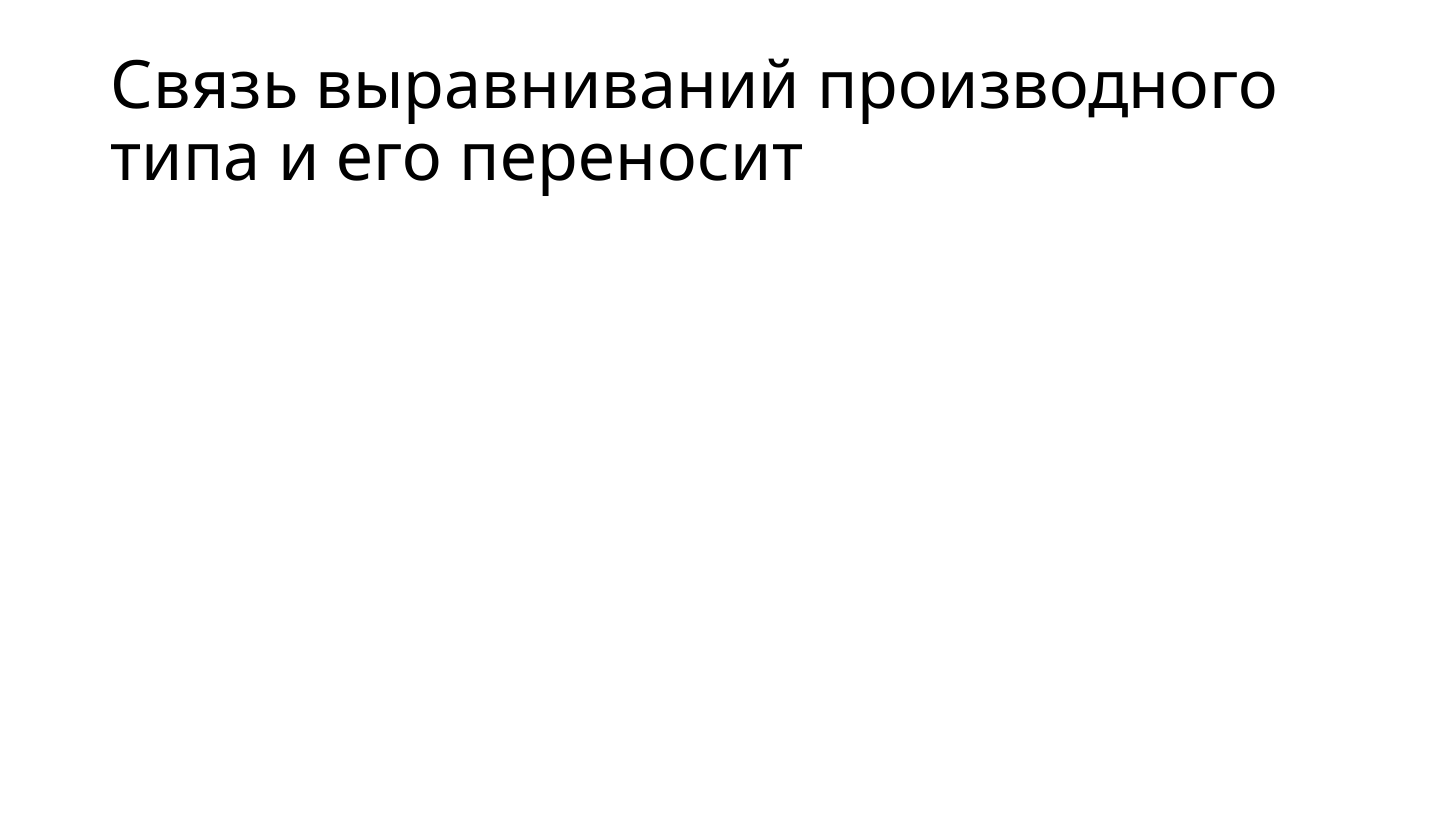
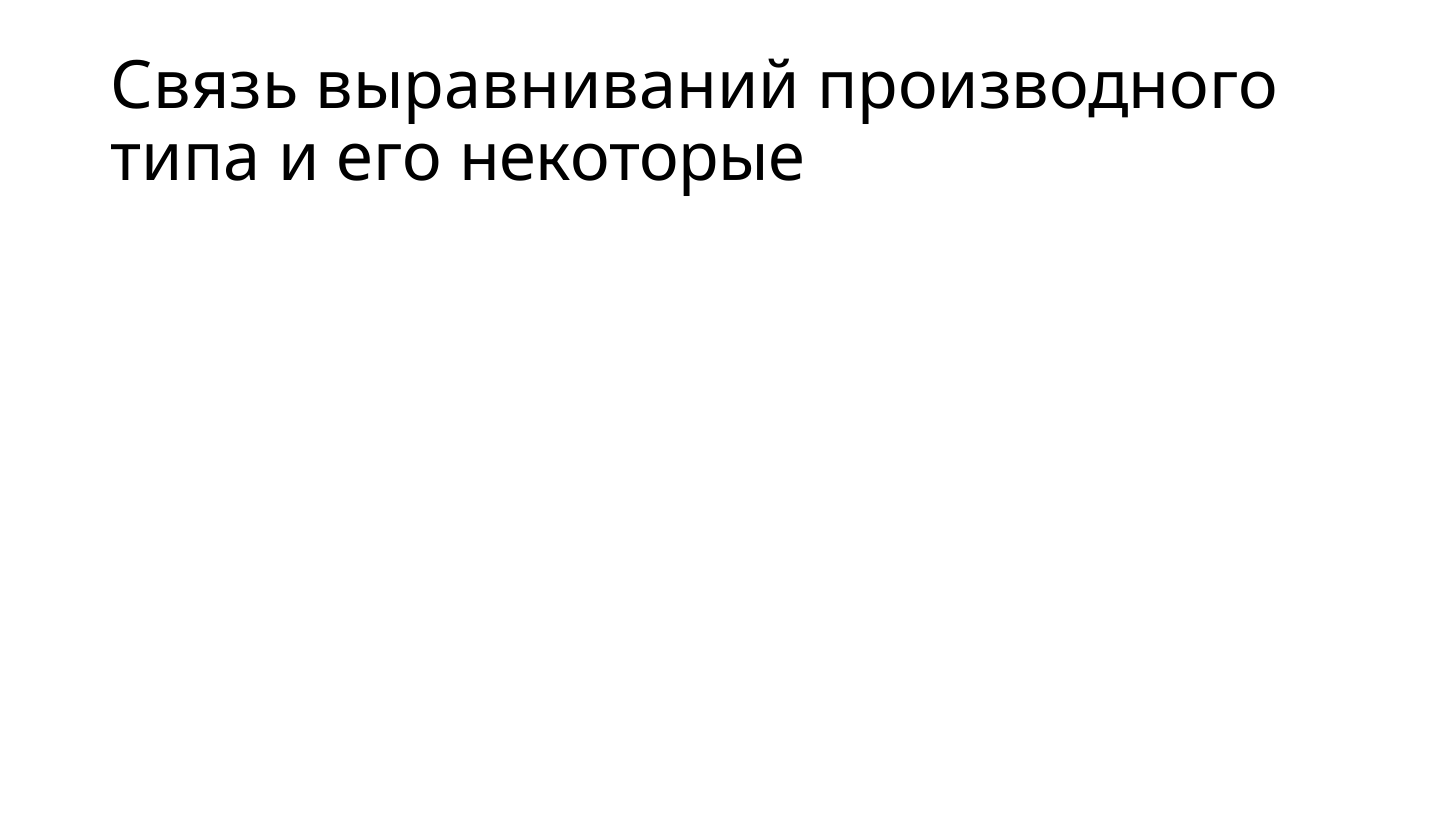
его переносит: переносит -> некоторые
